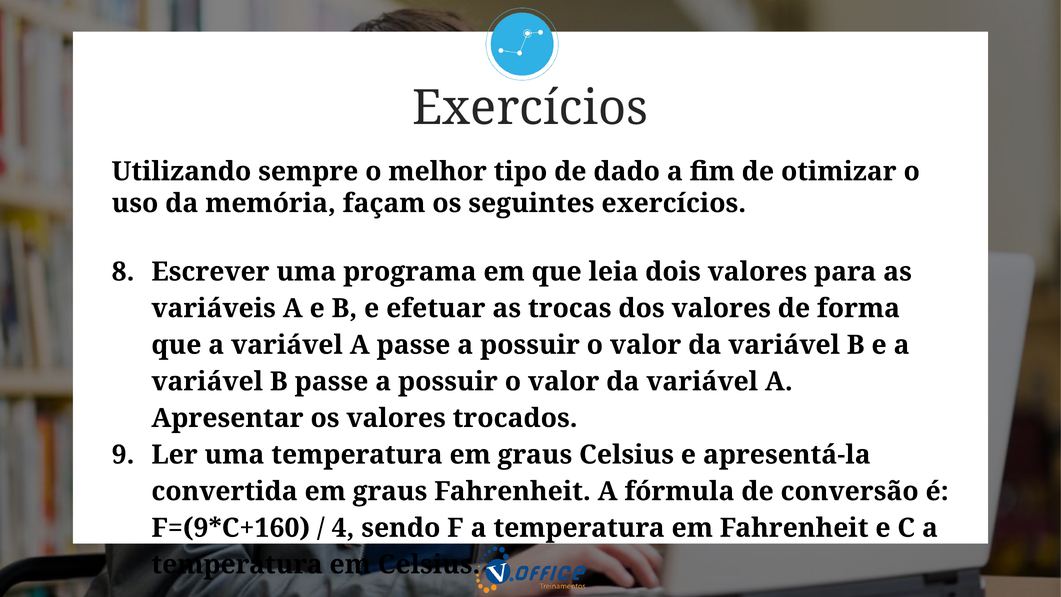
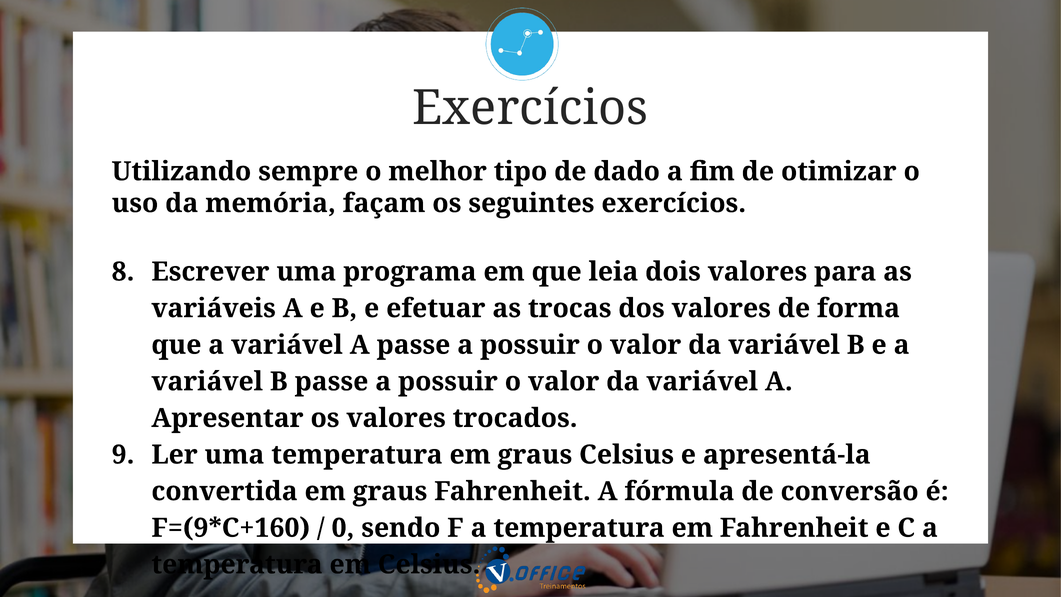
4: 4 -> 0
